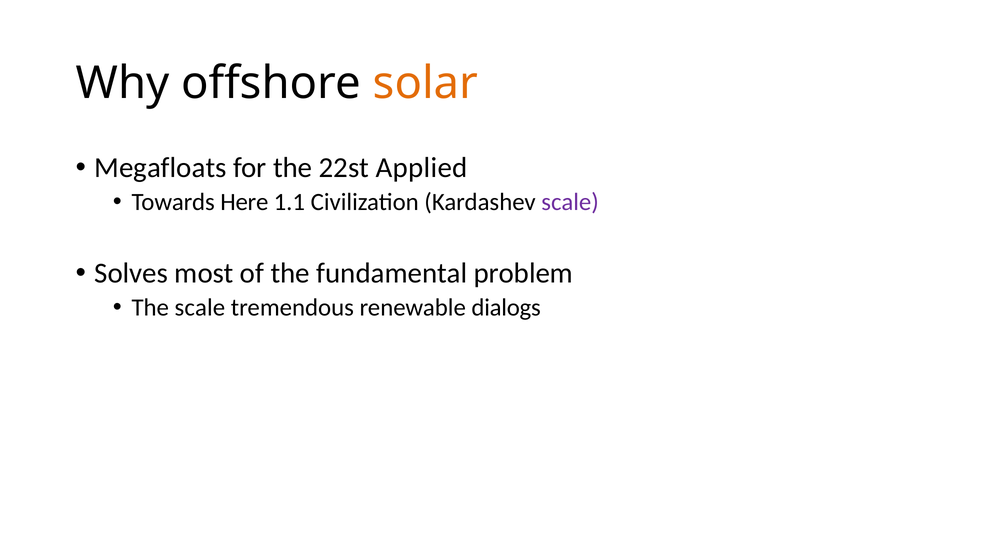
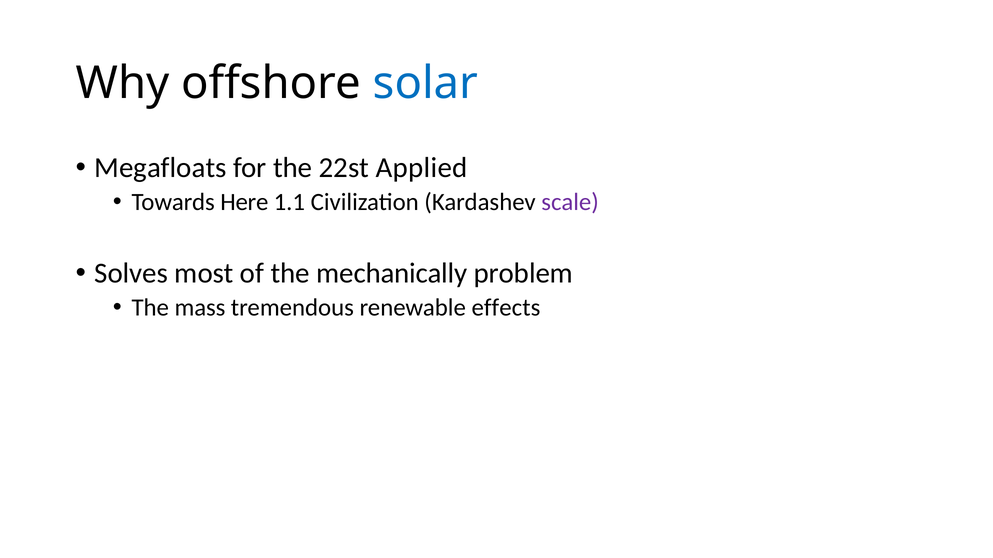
solar colour: orange -> blue
fundamental: fundamental -> mechanically
The scale: scale -> mass
dialogs: dialogs -> effects
